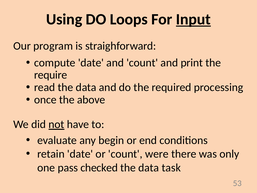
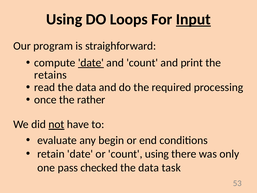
date at (91, 63) underline: none -> present
require: require -> retains
above: above -> rather
count were: were -> using
